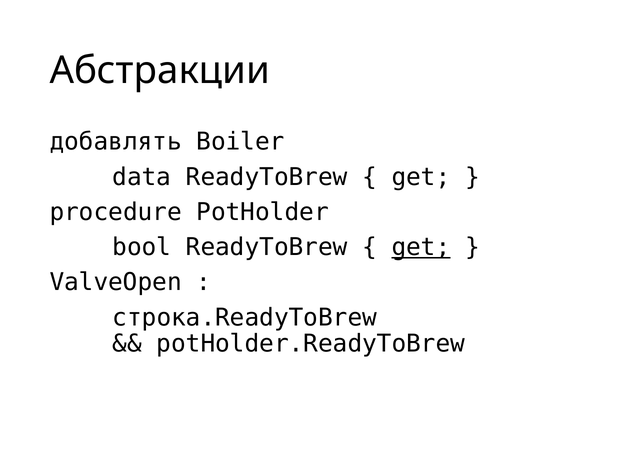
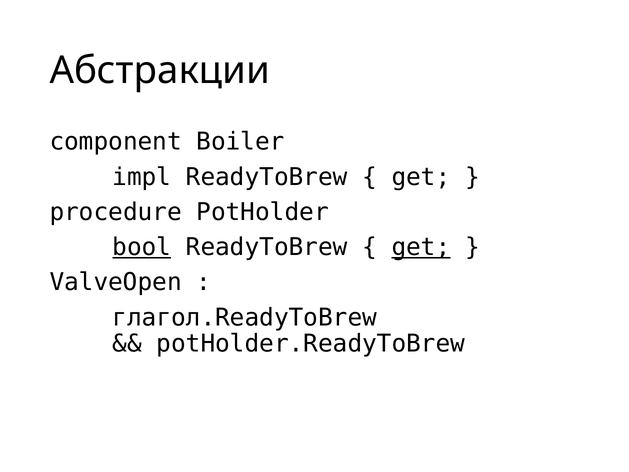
добавлять: добавлять -> component
data: data -> impl
bool underline: none -> present
строка.ReadyToBrew: строка.ReadyToBrew -> глагол.ReadyToBrew
